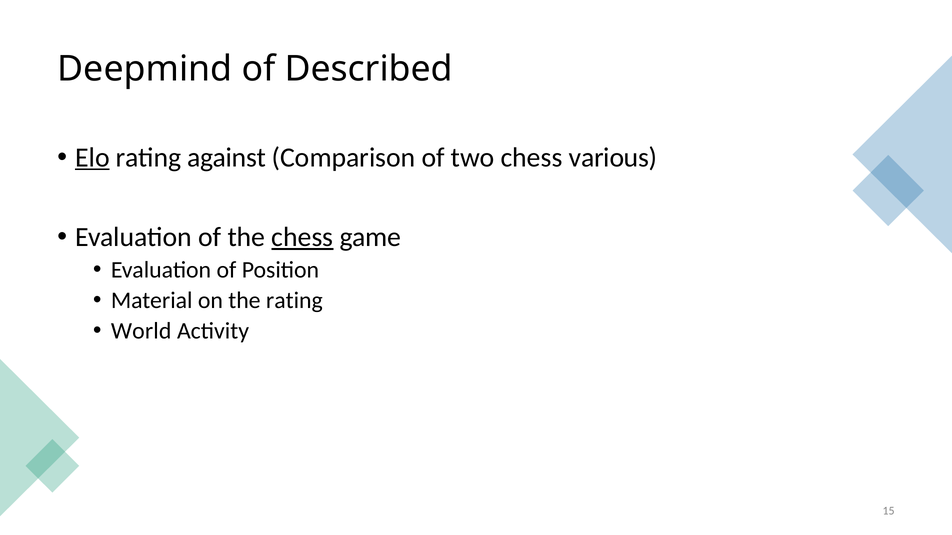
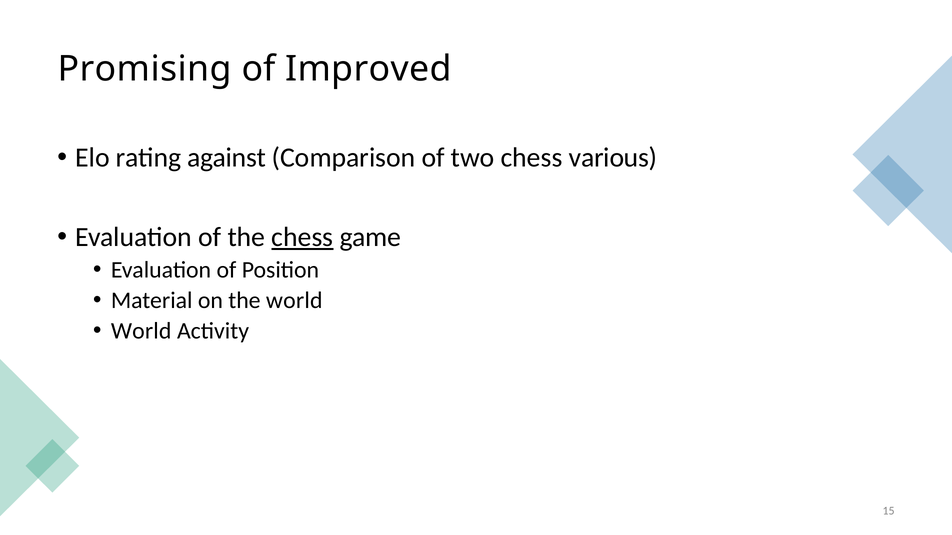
Deepmind: Deepmind -> Promising
Described: Described -> Improved
Elo underline: present -> none
the rating: rating -> world
